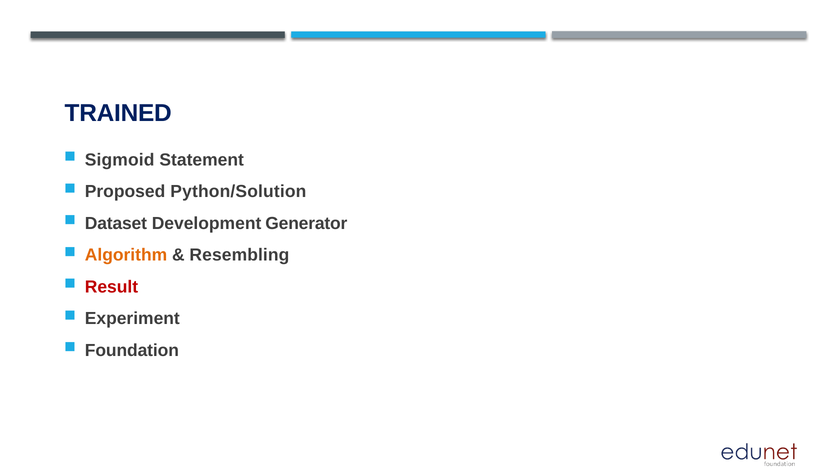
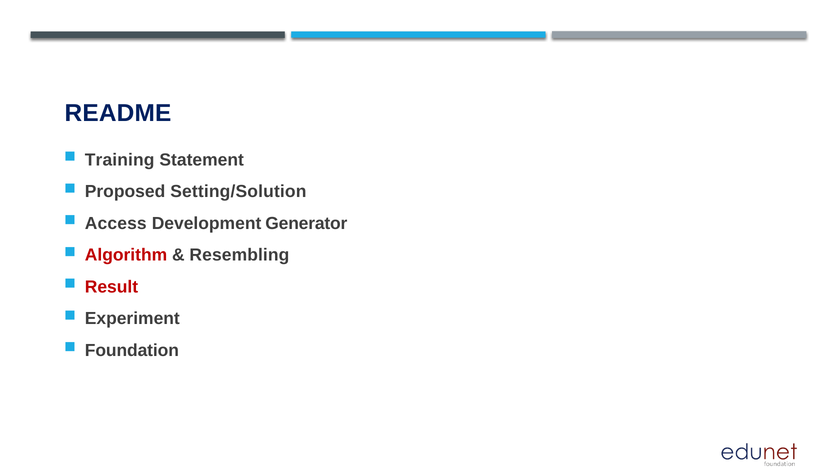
TRAINED: TRAINED -> README
Sigmoid: Sigmoid -> Training
Python/Solution: Python/Solution -> Setting/Solution
Dataset: Dataset -> Access
Algorithm colour: orange -> red
